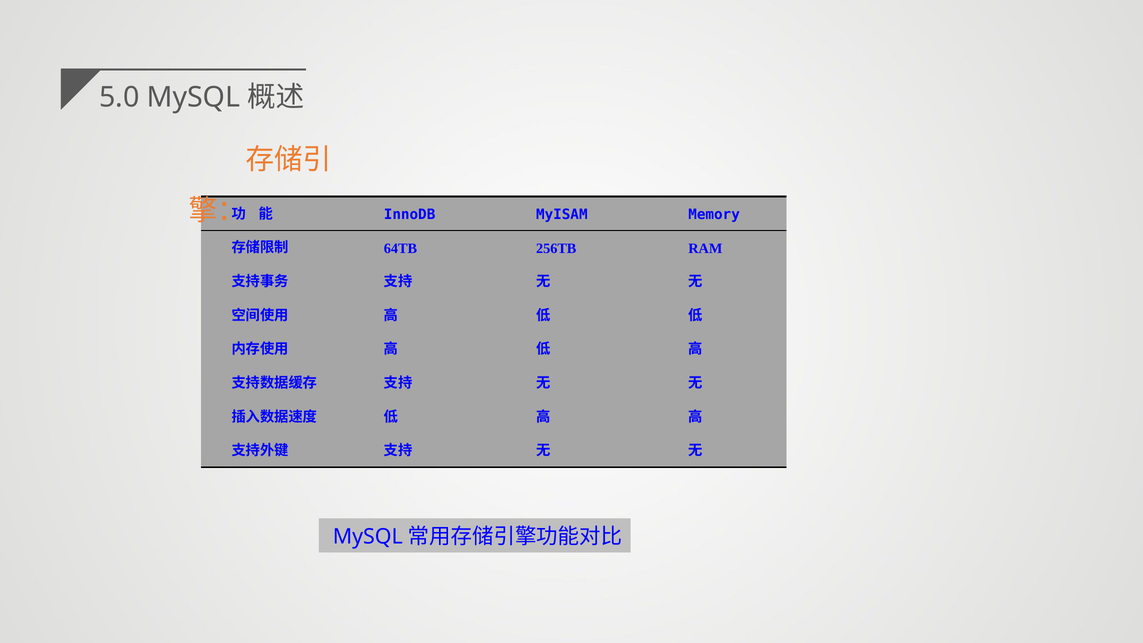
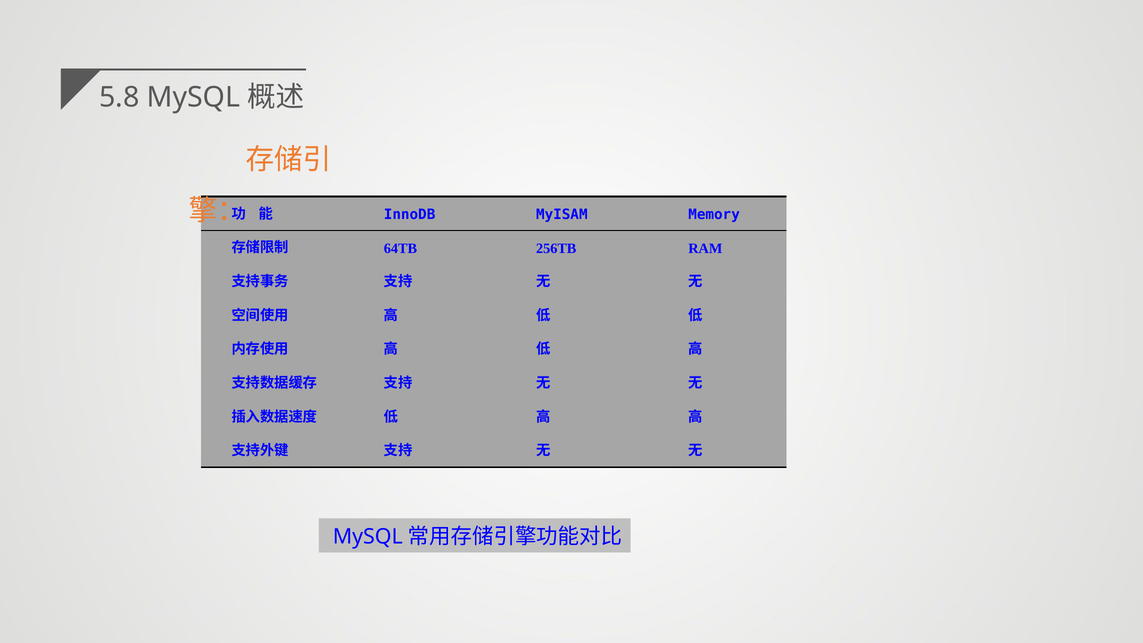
5.0: 5.0 -> 5.8
